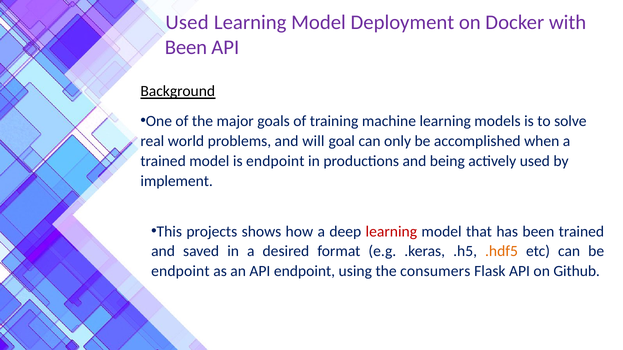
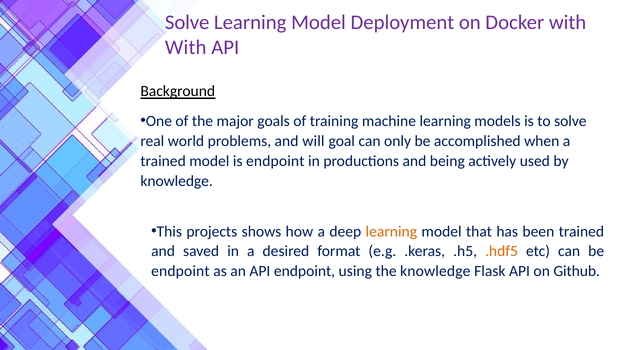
Used at (187, 22): Used -> Solve
Been at (186, 47): Been -> With
implement at (177, 181): implement -> knowledge
learning at (391, 232) colour: red -> orange
the consumers: consumers -> knowledge
